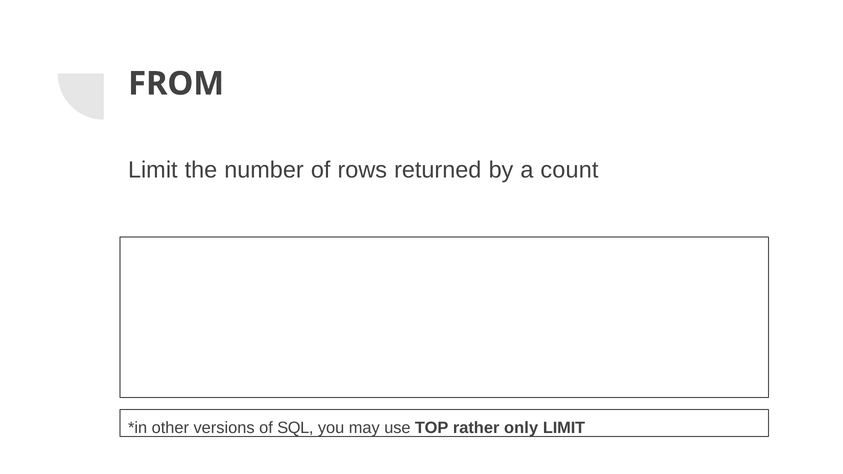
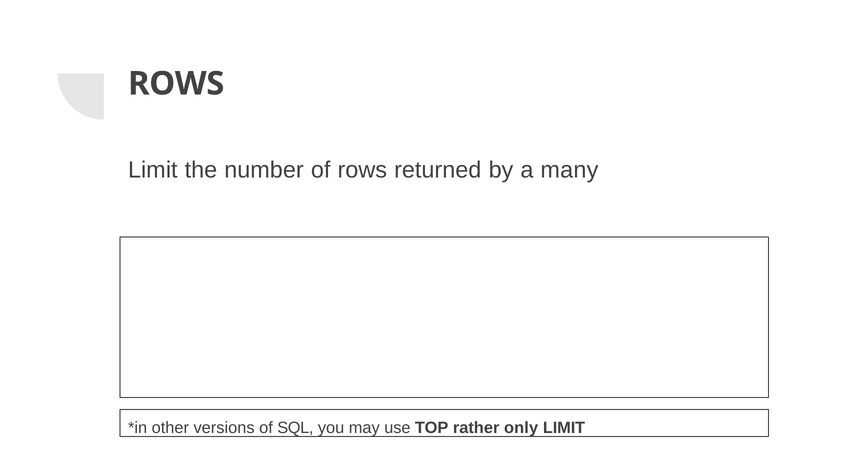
FROM at (176, 84): FROM -> ROWS
count: count -> many
